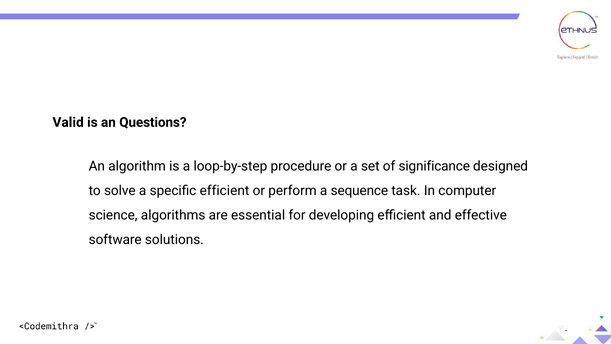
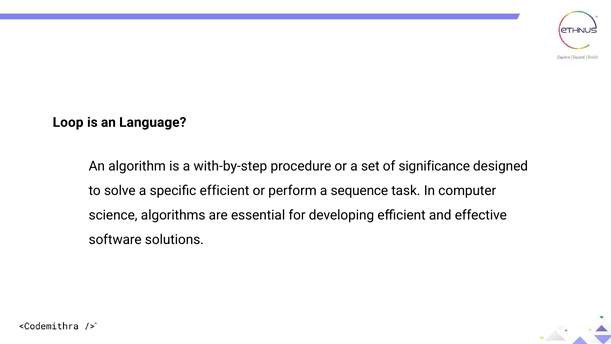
Valid: Valid -> Loop
Questions: Questions -> Language
loop-by-step: loop-by-step -> with-by-step
